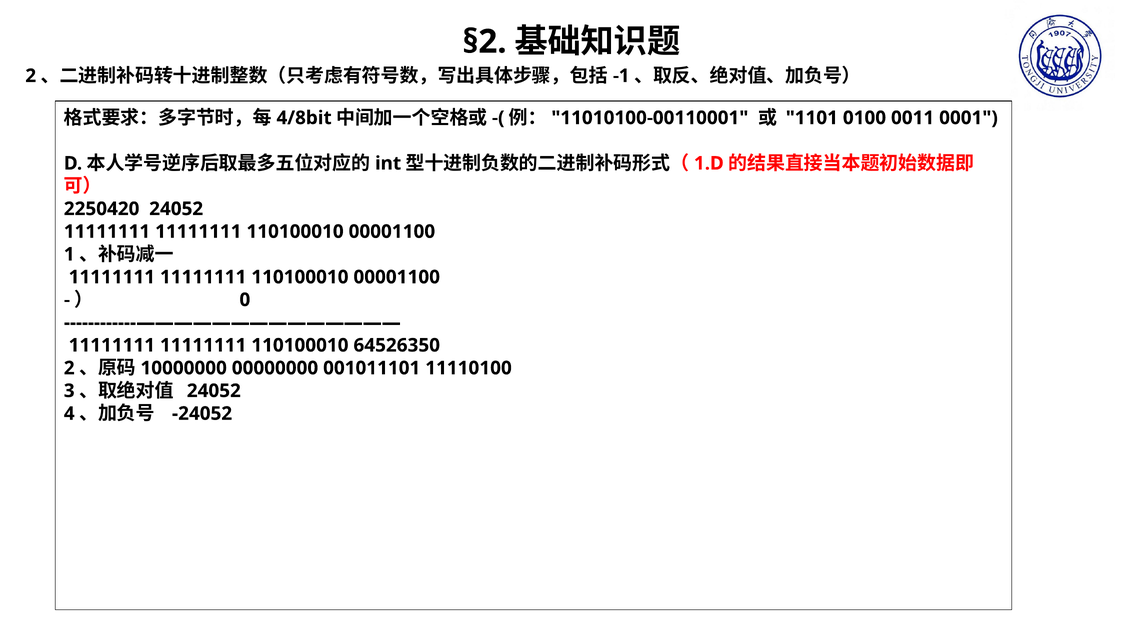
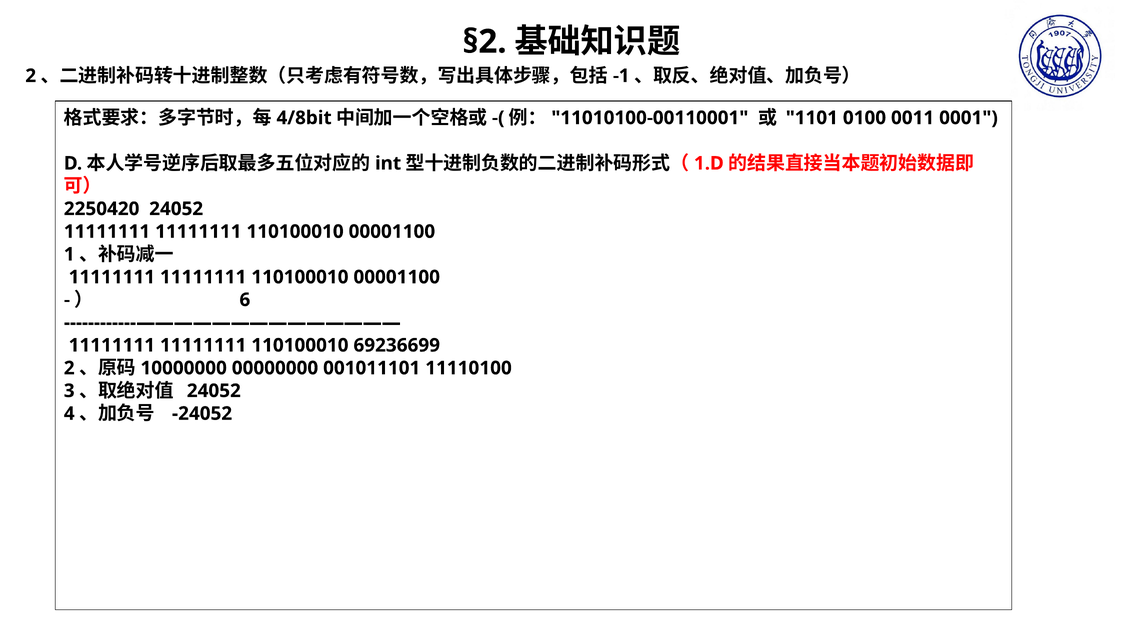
0: 0 -> 6
64526350: 64526350 -> 69236699
